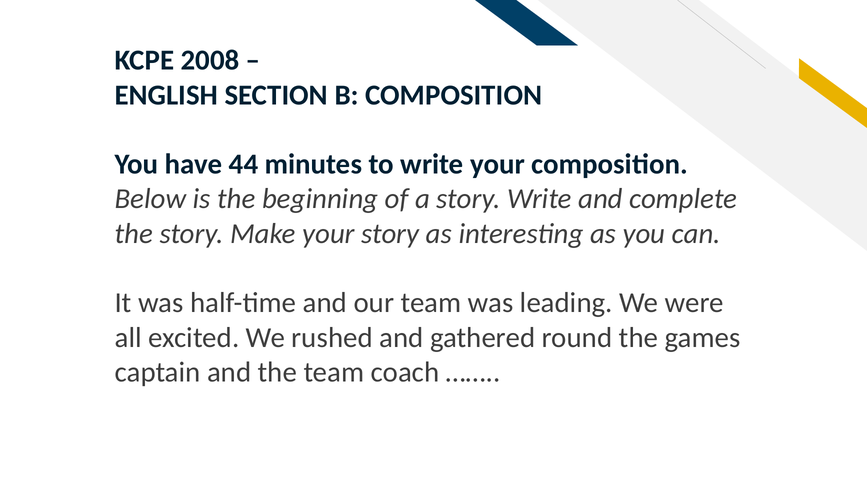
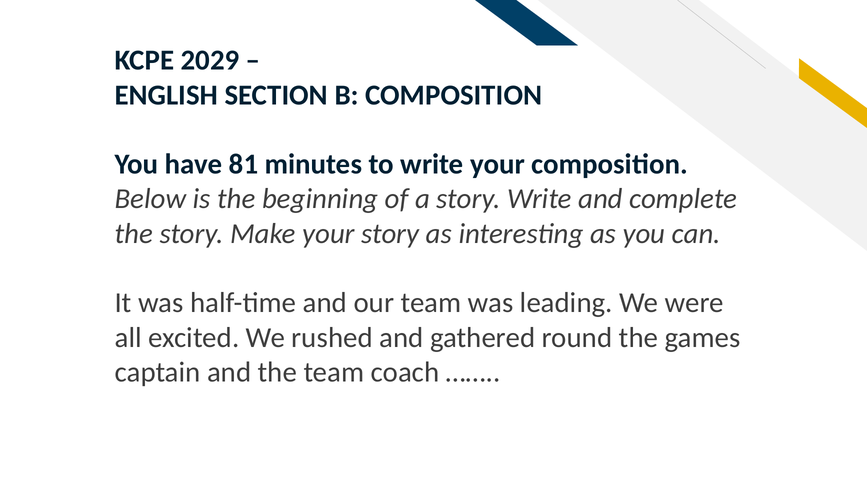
2008: 2008 -> 2029
44: 44 -> 81
